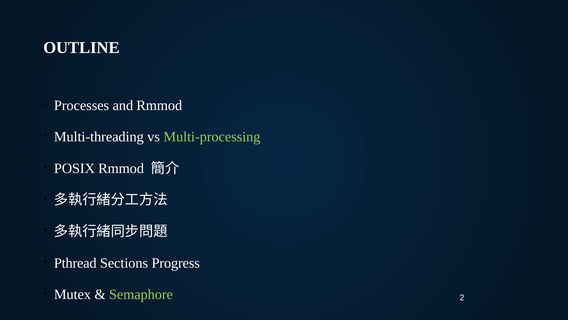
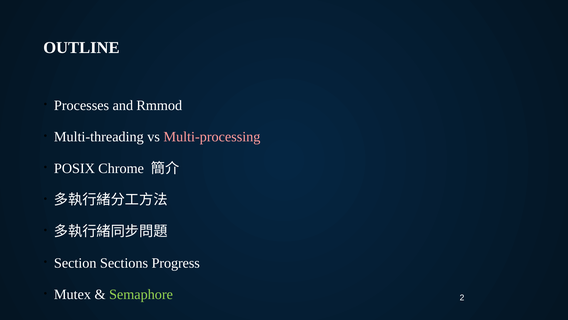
Multi-processing colour: light green -> pink
POSIX Rmmod: Rmmod -> Chrome
Pthread: Pthread -> Section
